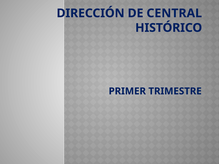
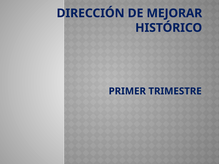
CENTRAL: CENTRAL -> MEJORAR
